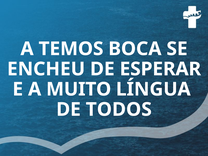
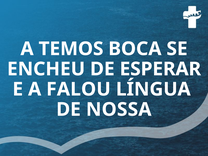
MUITO: MUITO -> FALOU
TODOS: TODOS -> NOSSA
